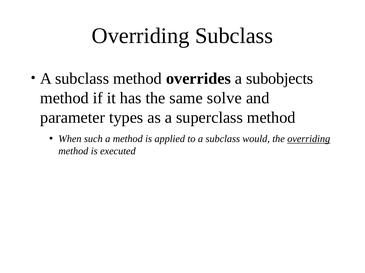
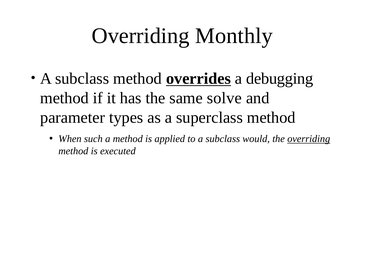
Overriding Subclass: Subclass -> Monthly
overrides underline: none -> present
subobjects: subobjects -> debugging
